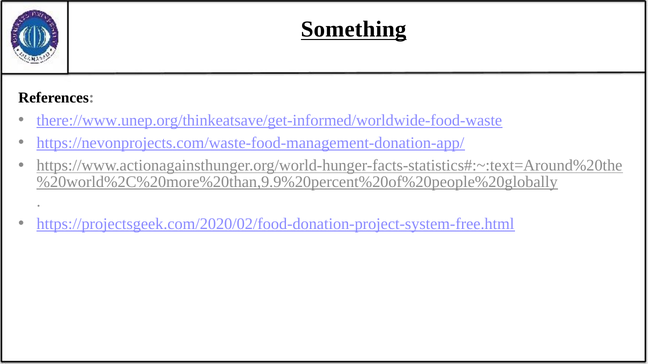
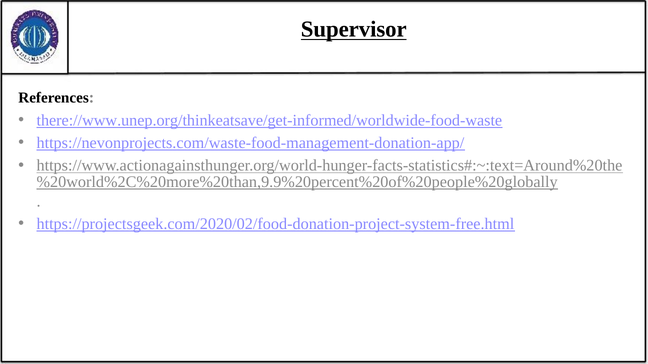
Something: Something -> Supervisor
